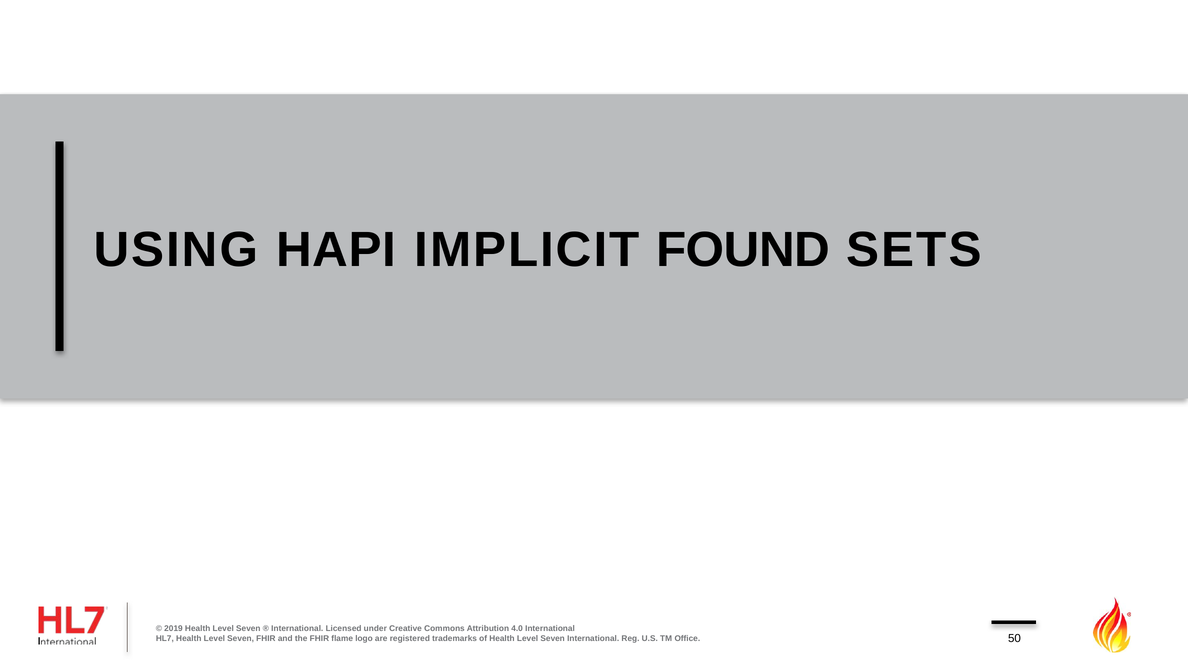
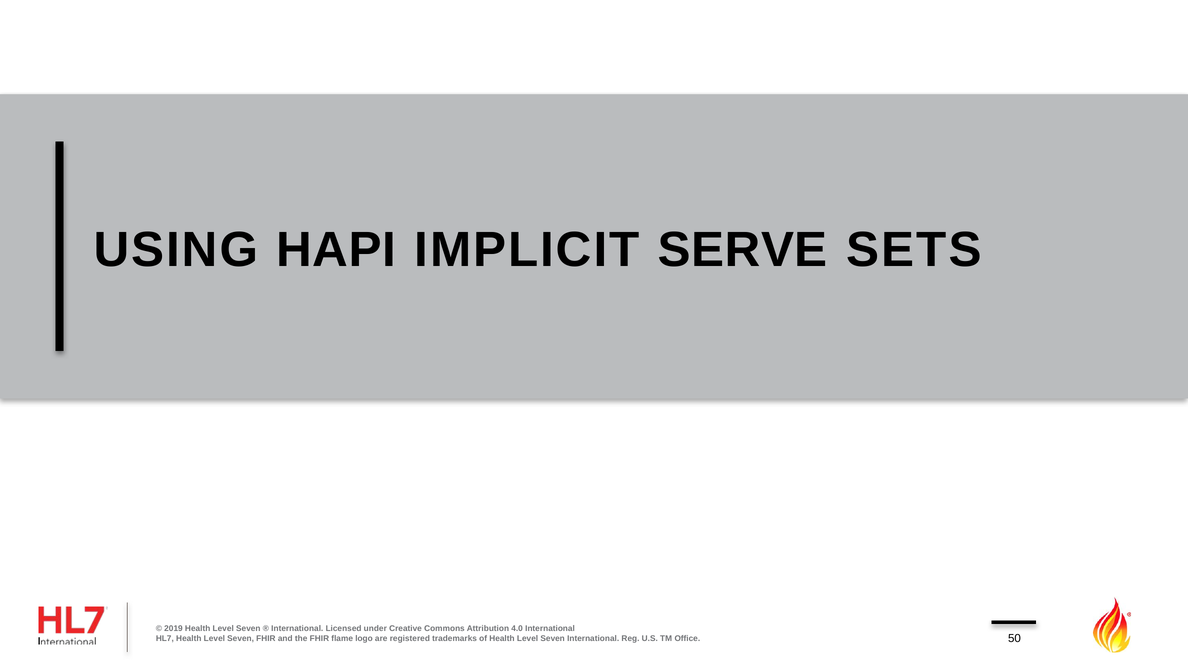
FOUND: FOUND -> SERVE
